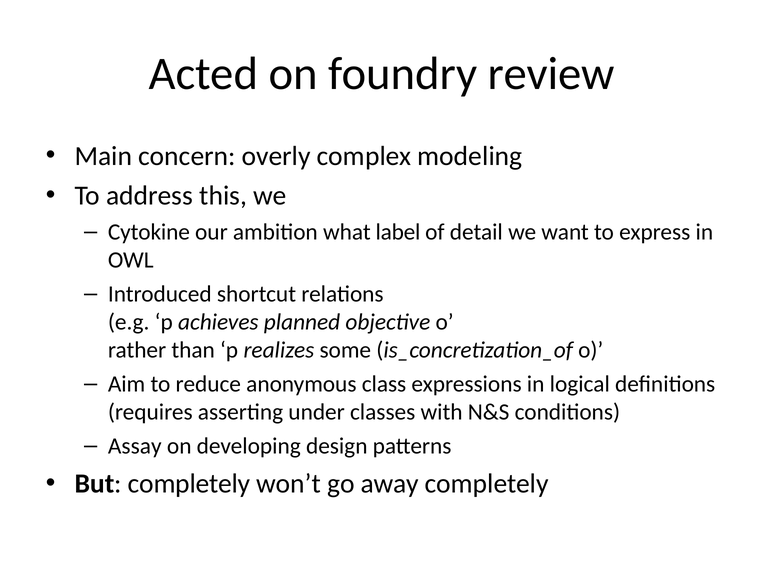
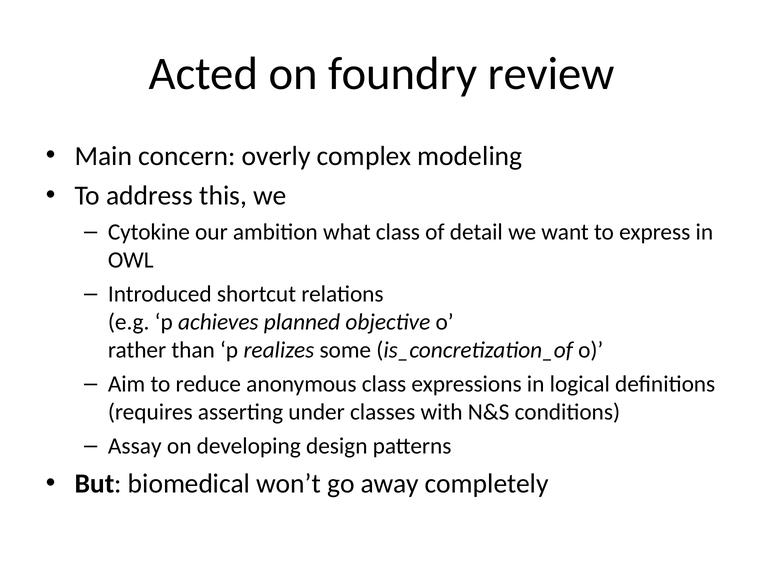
what label: label -> class
But completely: completely -> biomedical
